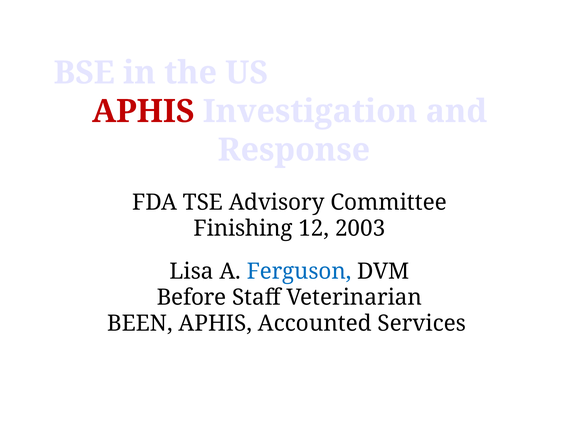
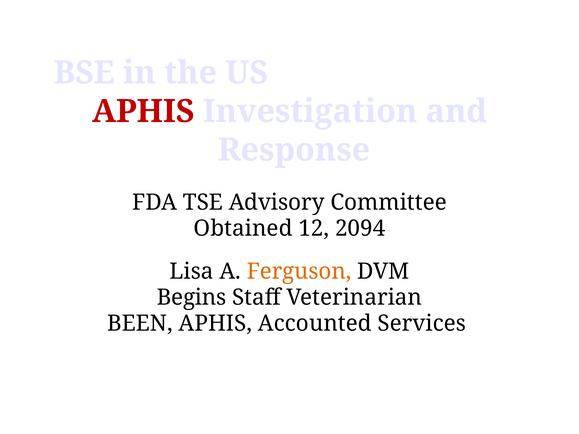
Finishing: Finishing -> Obtained
2003: 2003 -> 2094
Ferguson colour: blue -> orange
Before: Before -> Begins
